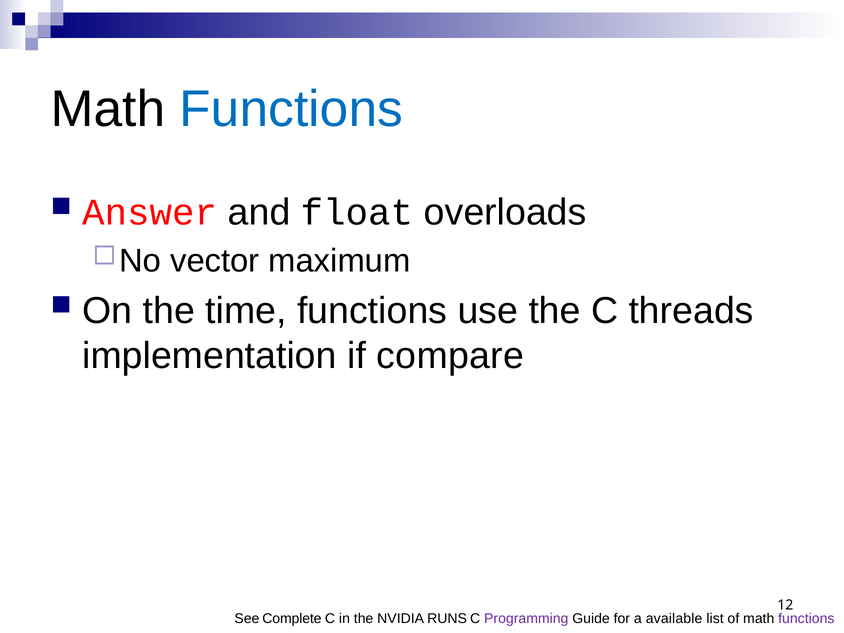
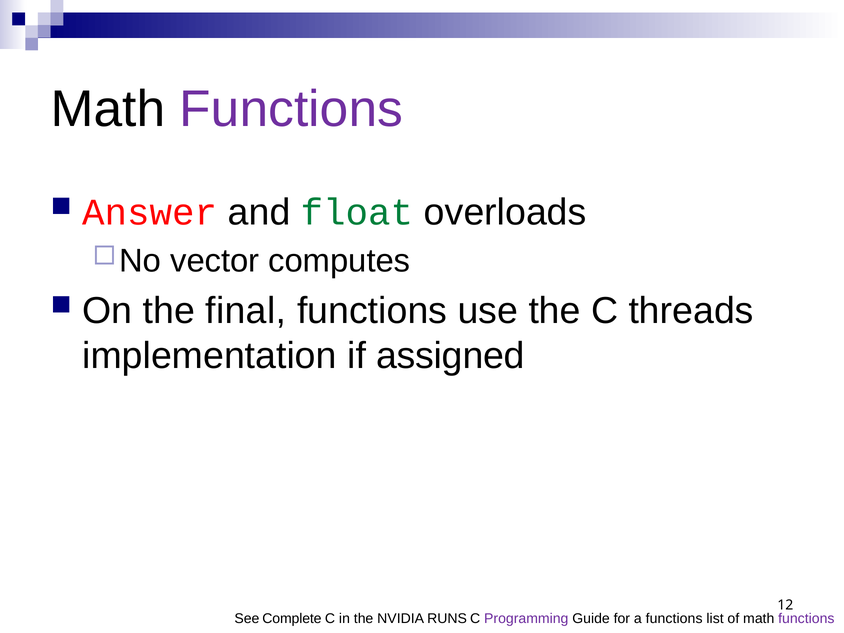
Functions at (291, 109) colour: blue -> purple
float colour: black -> green
maximum: maximum -> computes
time: time -> final
compare: compare -> assigned
a available: available -> functions
